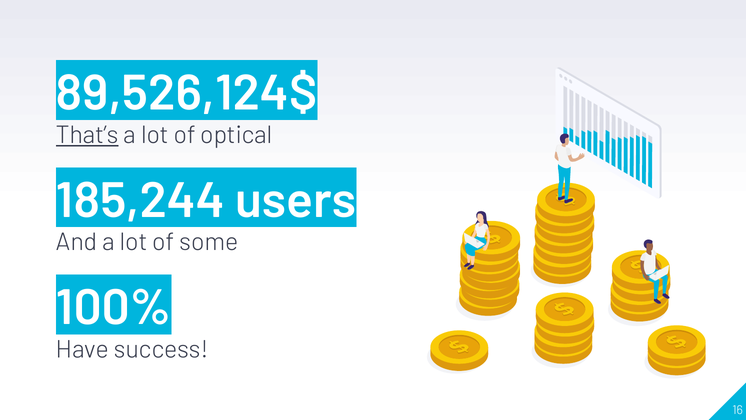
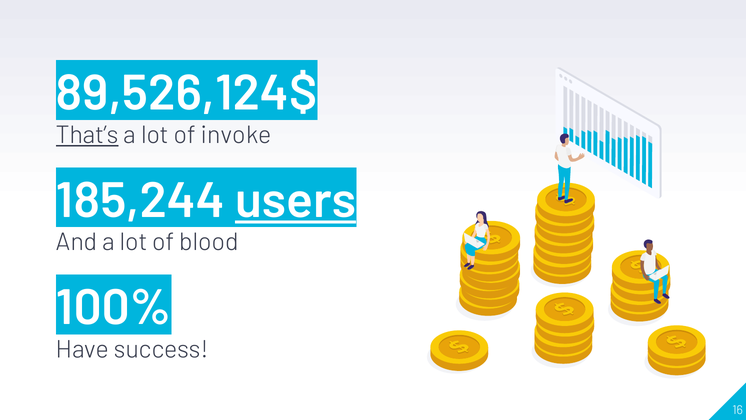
optical: optical -> invoke
users underline: none -> present
some: some -> blood
